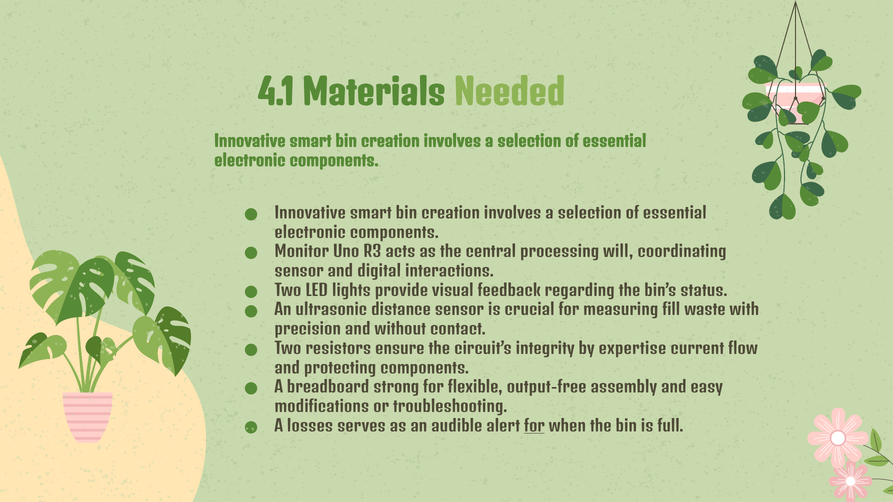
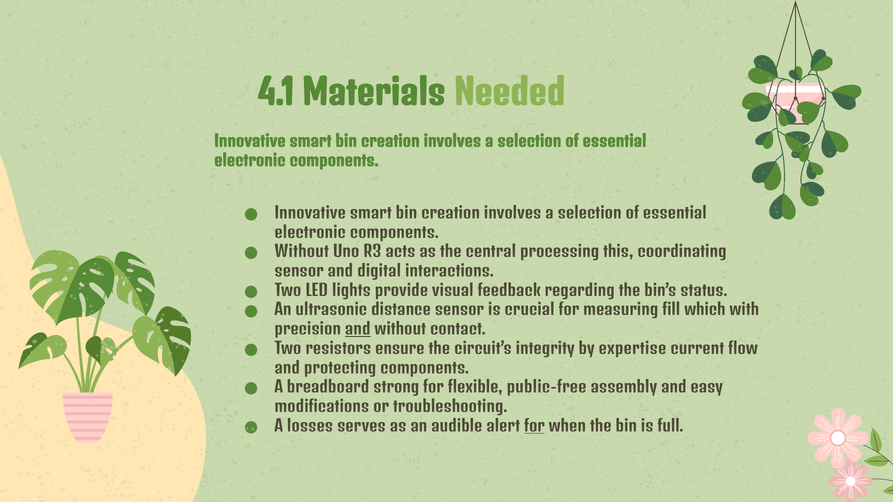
Monitor at (302, 252): Monitor -> Without
will: will -> this
waste: waste -> which
and at (358, 330) underline: none -> present
output-free: output-free -> public-free
